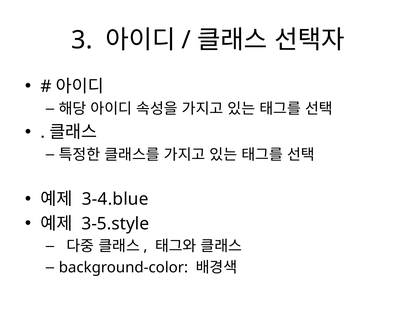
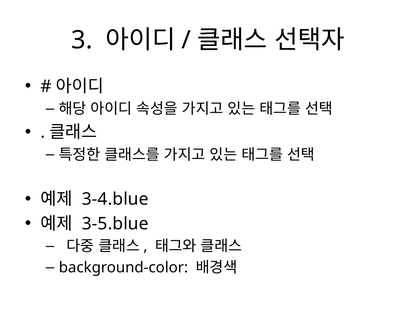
3-5.style: 3-5.style -> 3-5.blue
